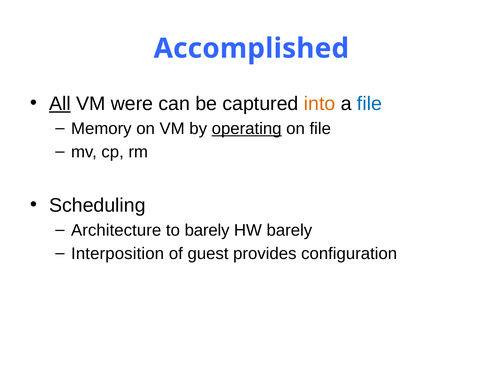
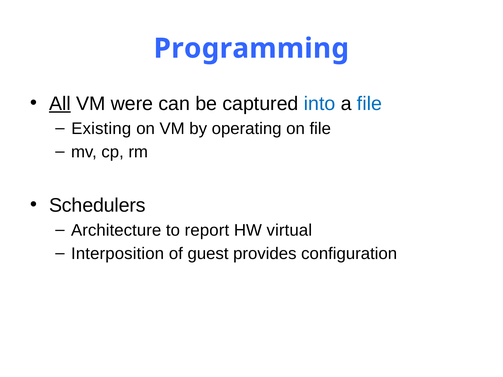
Accomplished: Accomplished -> Programming
into colour: orange -> blue
Memory: Memory -> Existing
operating underline: present -> none
Scheduling: Scheduling -> Schedulers
to barely: barely -> report
HW barely: barely -> virtual
